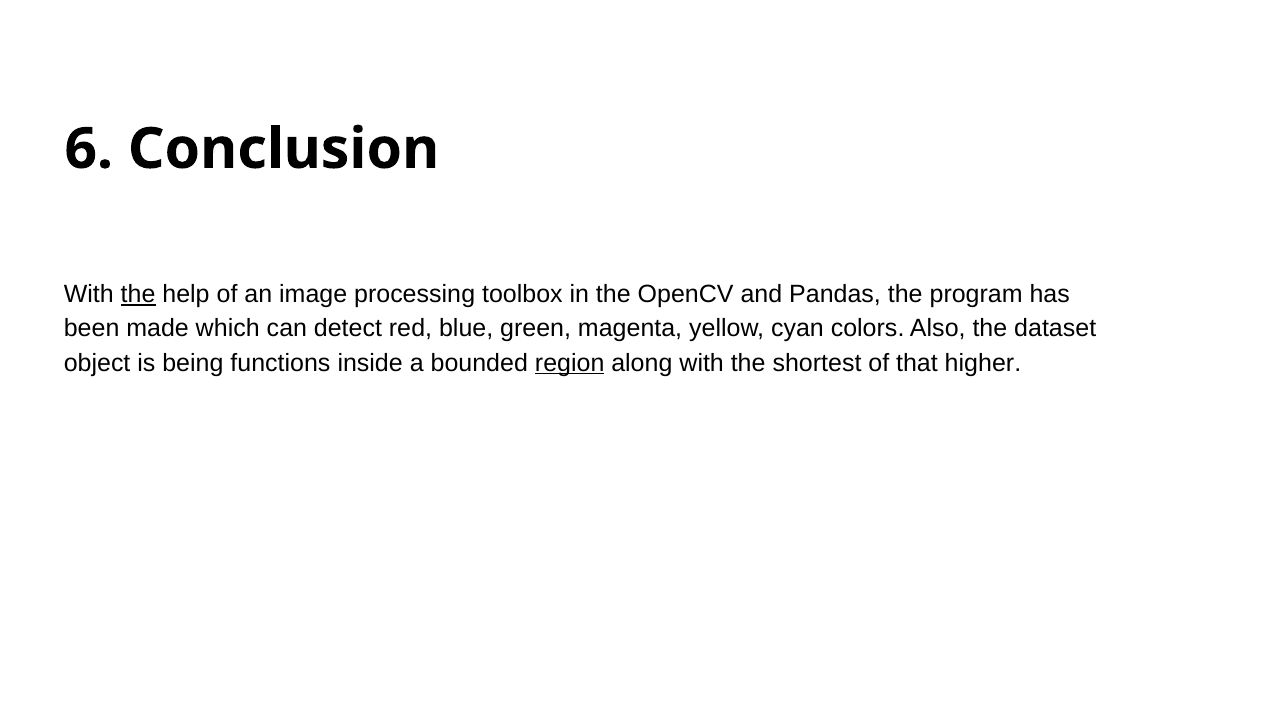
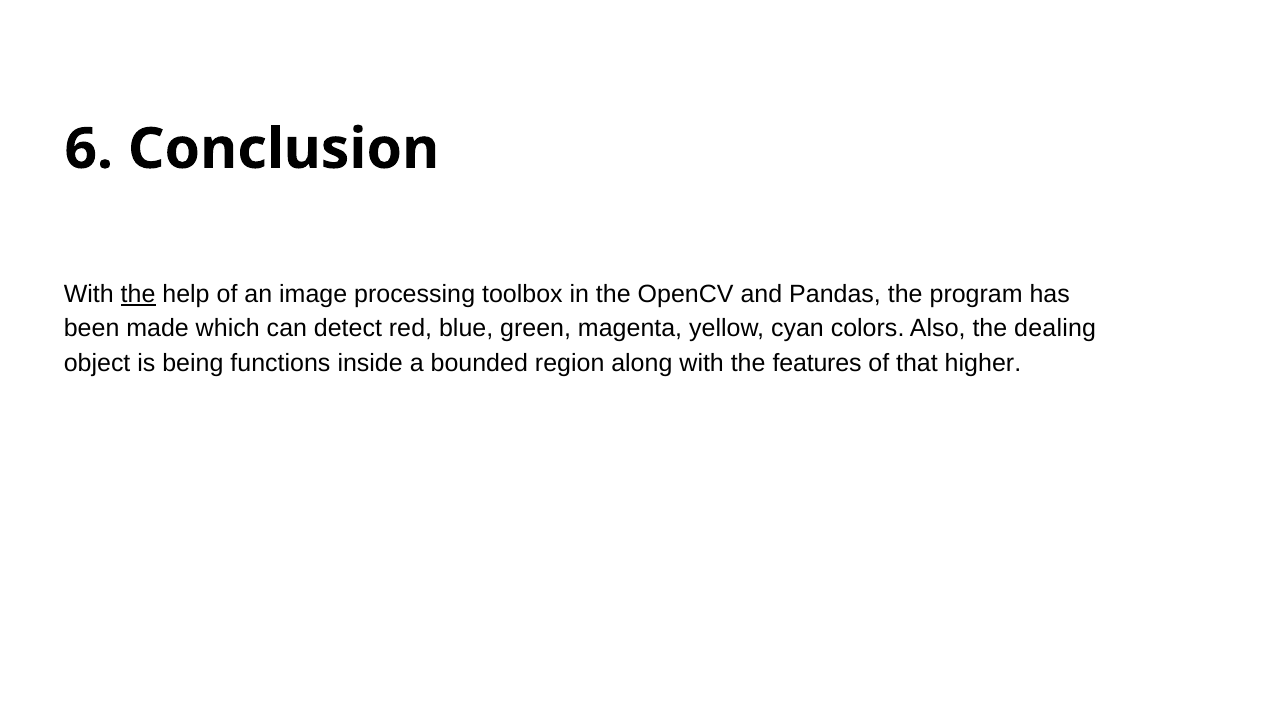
dataset: dataset -> dealing
region underline: present -> none
shortest: shortest -> features
